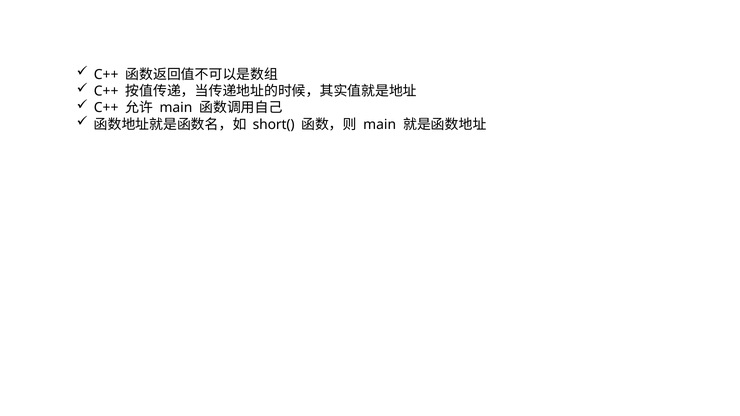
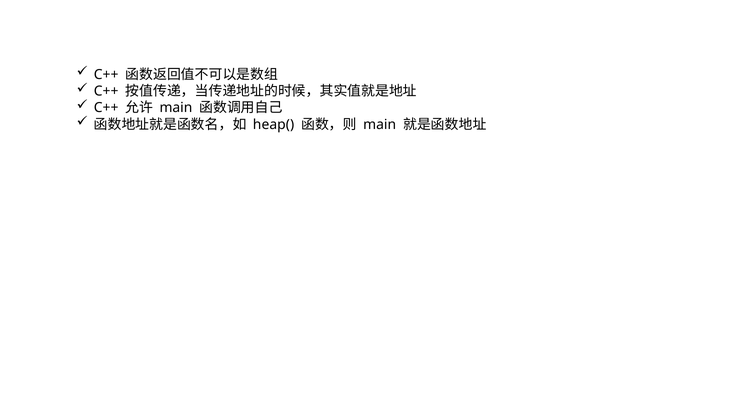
short(: short( -> heap(
